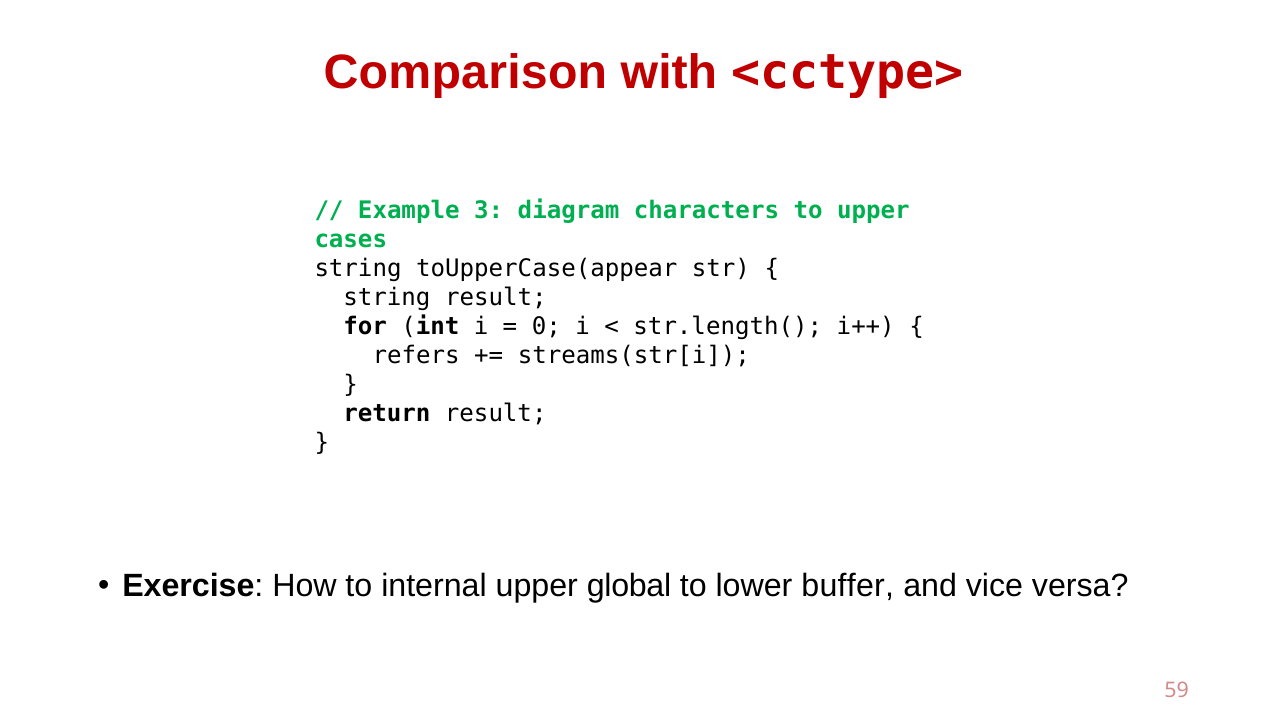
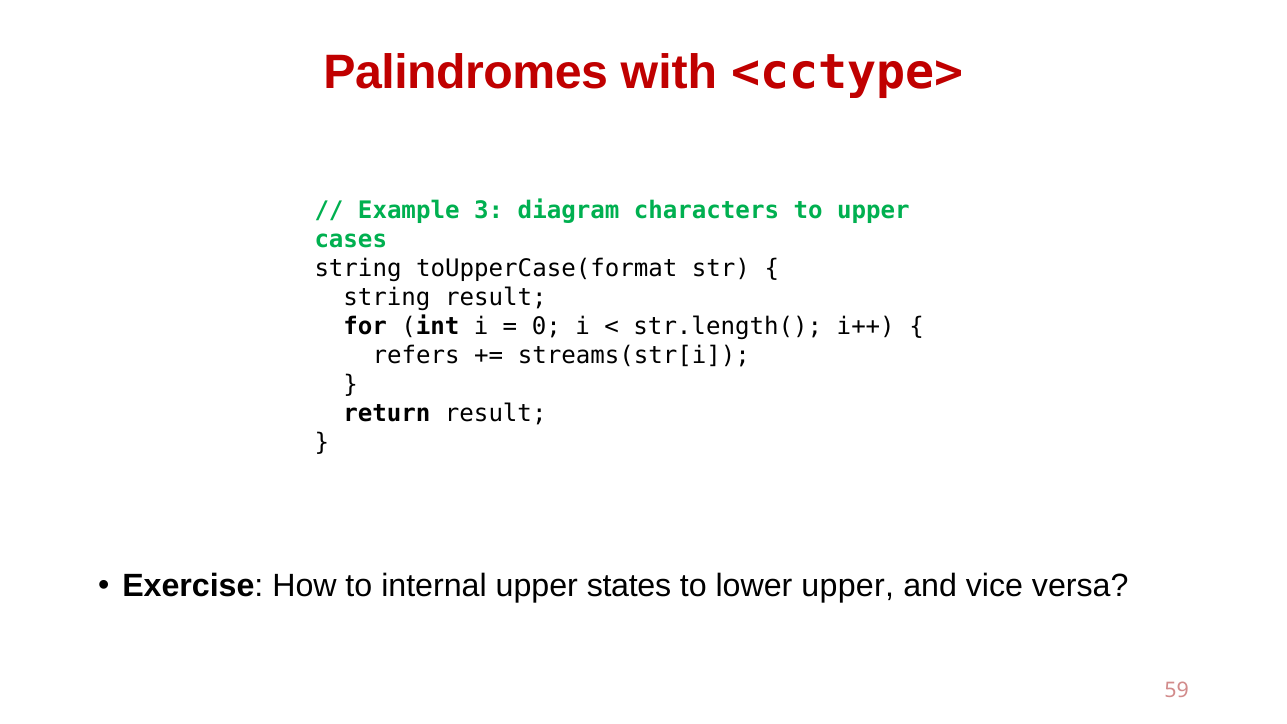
Comparison: Comparison -> Palindromes
toUpperCase(appear: toUpperCase(appear -> toUpperCase(format
global: global -> states
lower buffer: buffer -> upper
